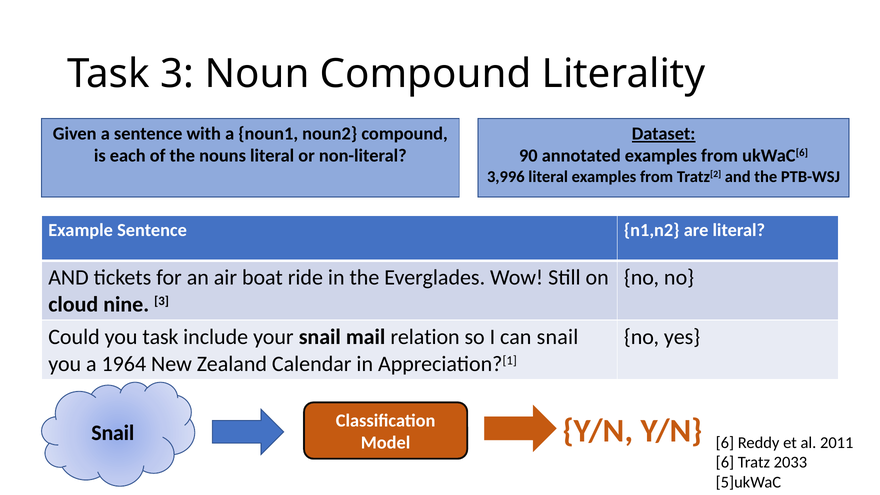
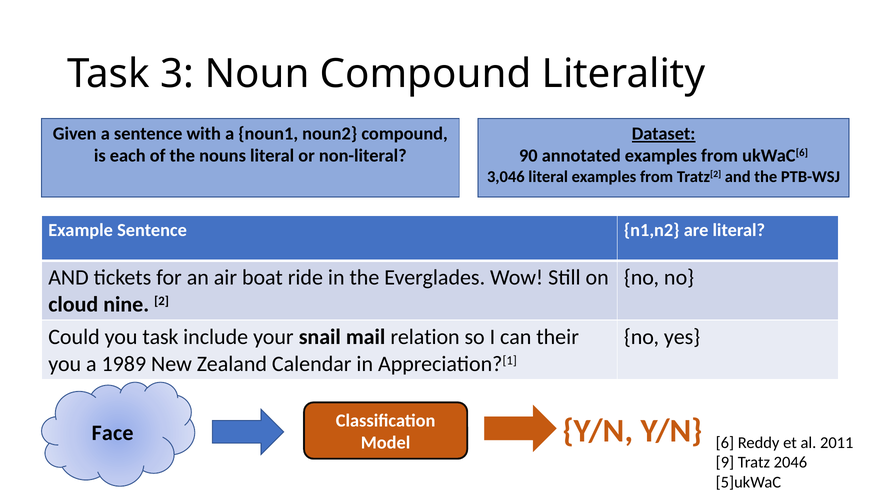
3,996: 3,996 -> 3,046
nine 3: 3 -> 2
can snail: snail -> their
1964: 1964 -> 1989
Snail at (113, 433): Snail -> Face
6 at (725, 462): 6 -> 9
2033: 2033 -> 2046
